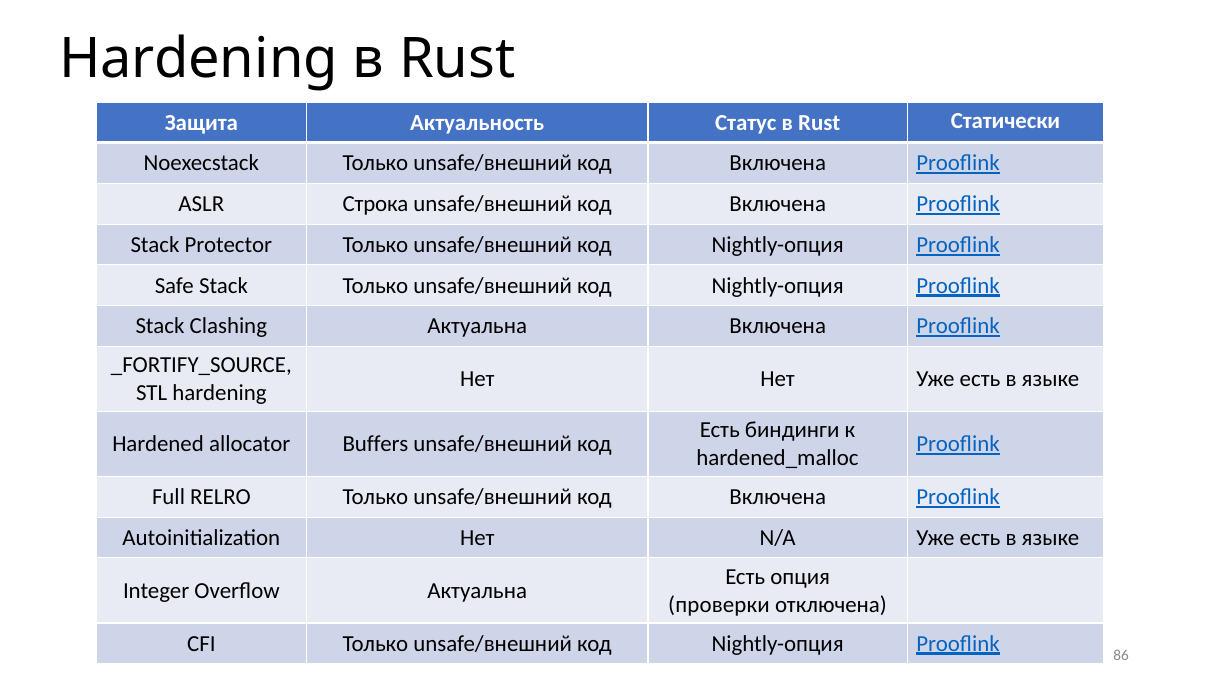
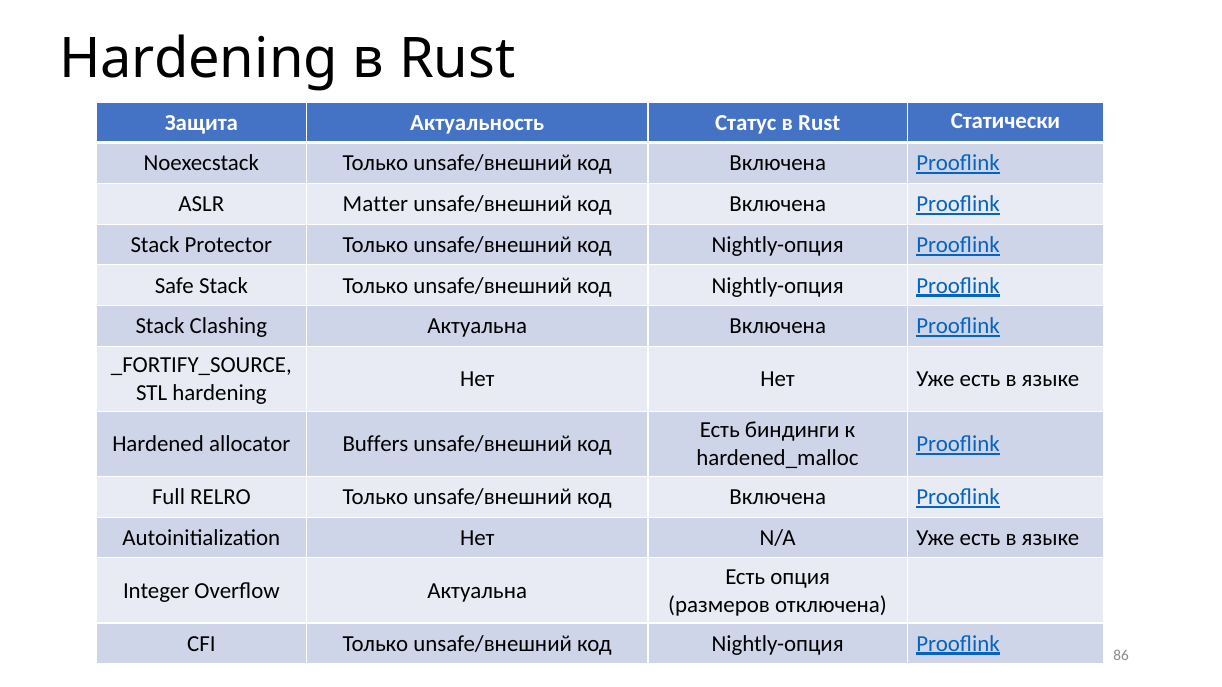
Строка: Строка -> Matter
проверки: проверки -> размеров
